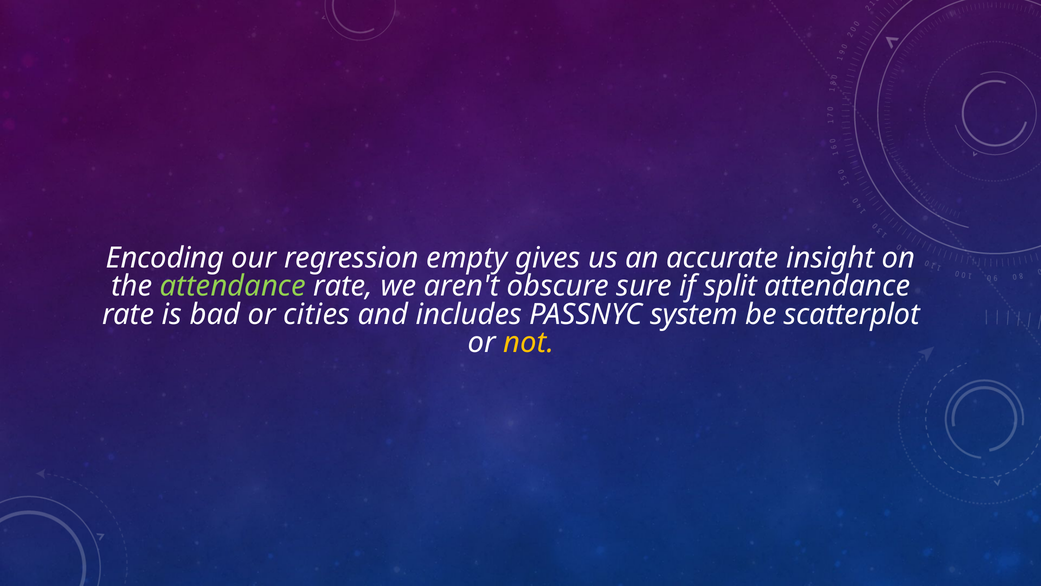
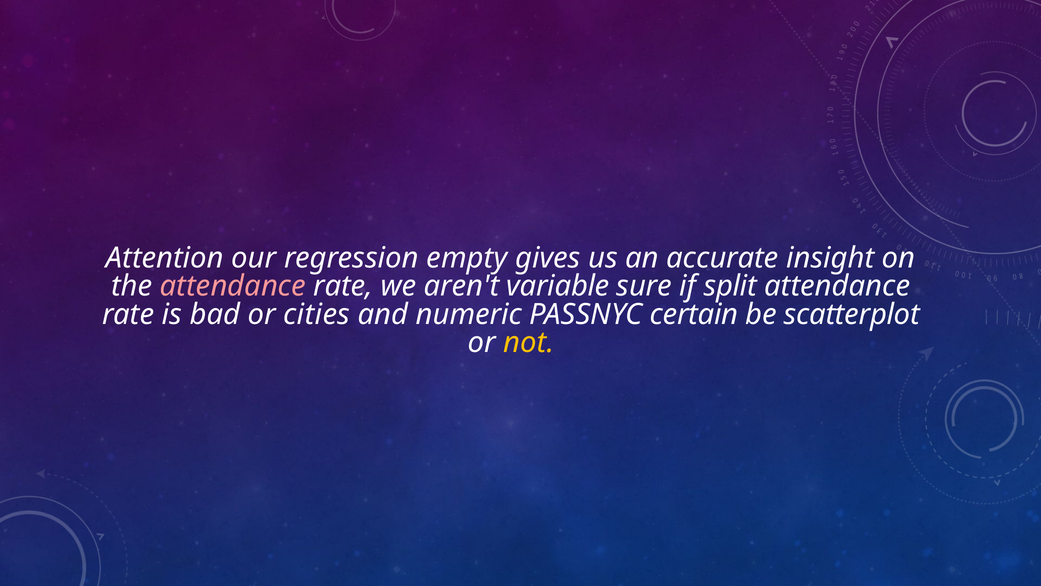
Encoding: Encoding -> Attention
attendance at (233, 286) colour: light green -> pink
obscure: obscure -> variable
includes: includes -> numeric
system: system -> certain
